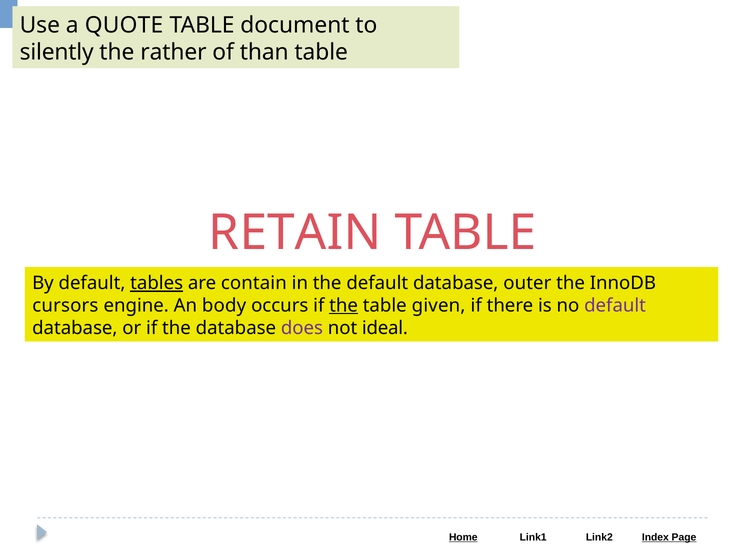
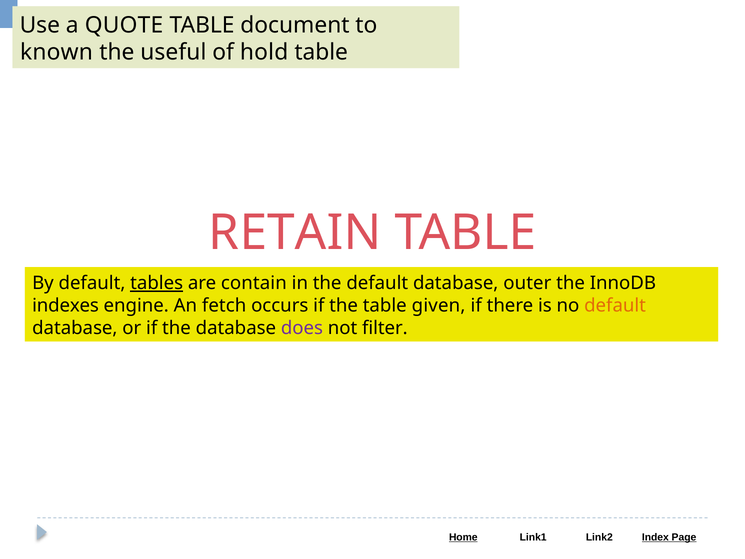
silently: silently -> known
rather: rather -> useful
than: than -> hold
cursors: cursors -> indexes
body: body -> fetch
the at (344, 305) underline: present -> none
default at (615, 305) colour: purple -> orange
ideal: ideal -> filter
